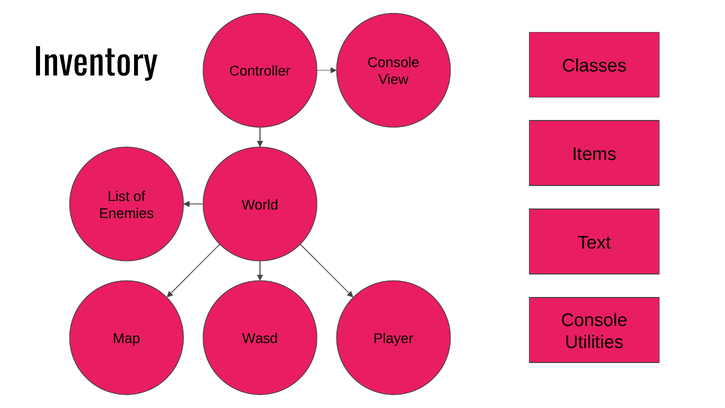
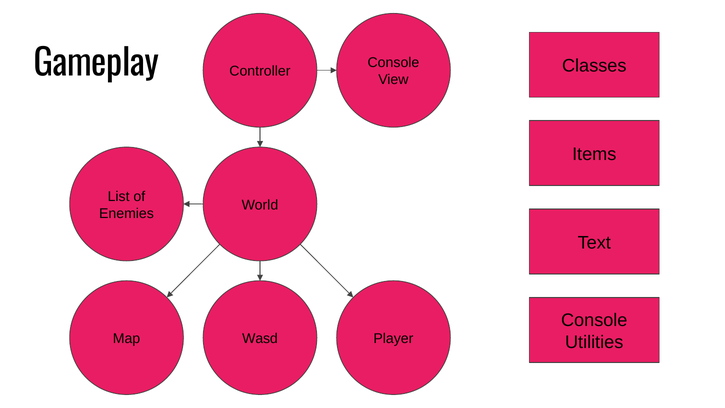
Inventory: Inventory -> Gameplay
